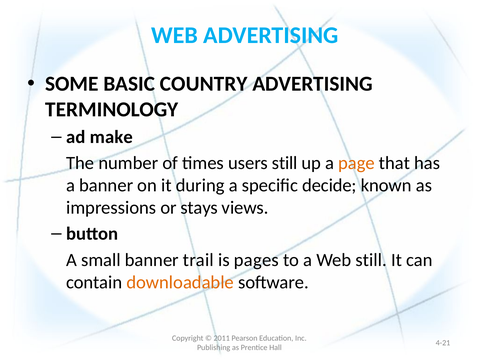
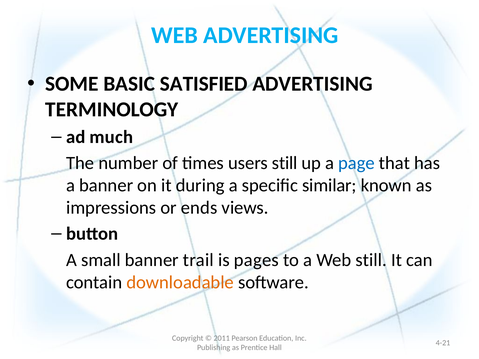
COUNTRY: COUNTRY -> SATISFIED
make: make -> much
page colour: orange -> blue
decide: decide -> similar
stays: stays -> ends
